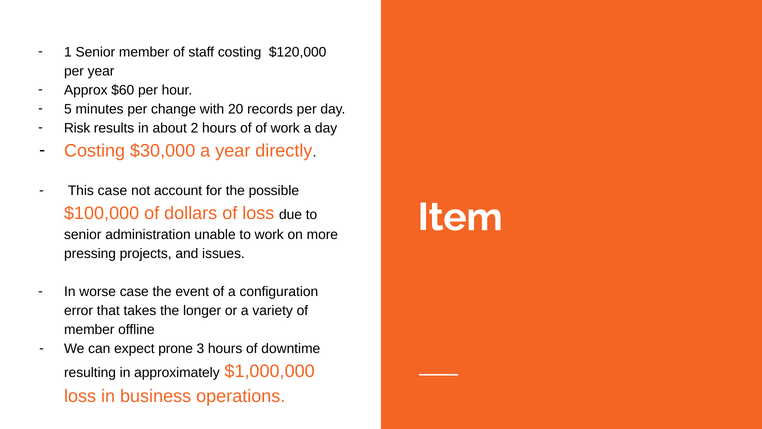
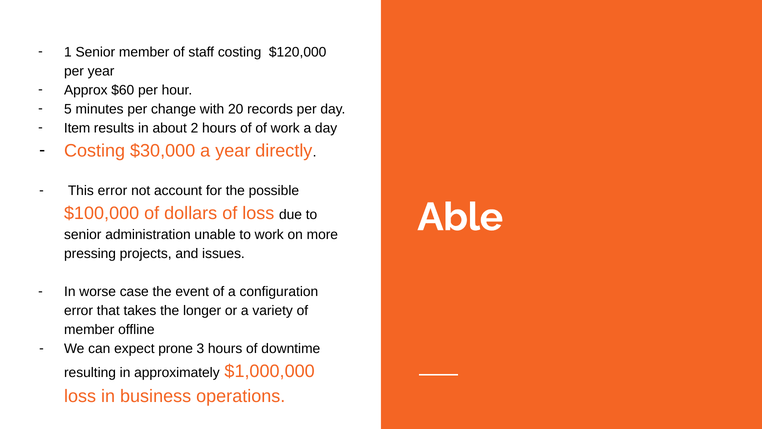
Risk: Risk -> Item
This case: case -> error
Item: Item -> Able
